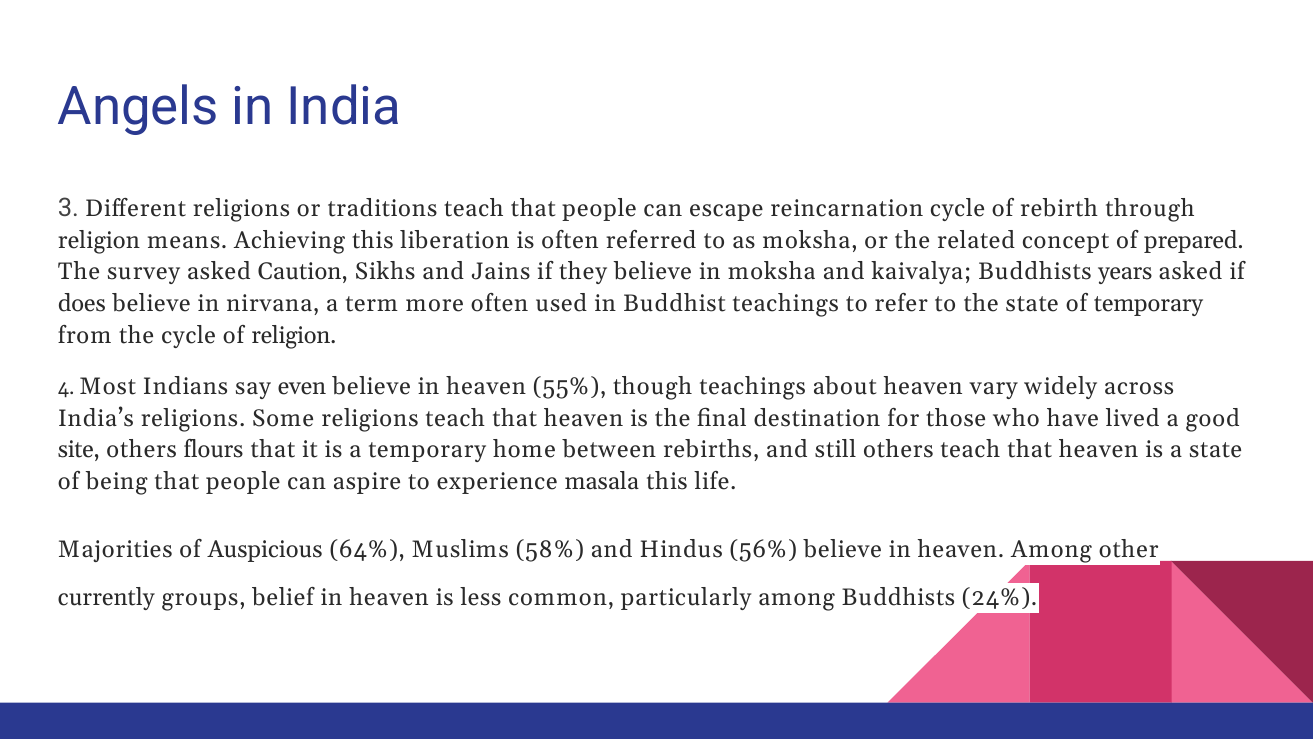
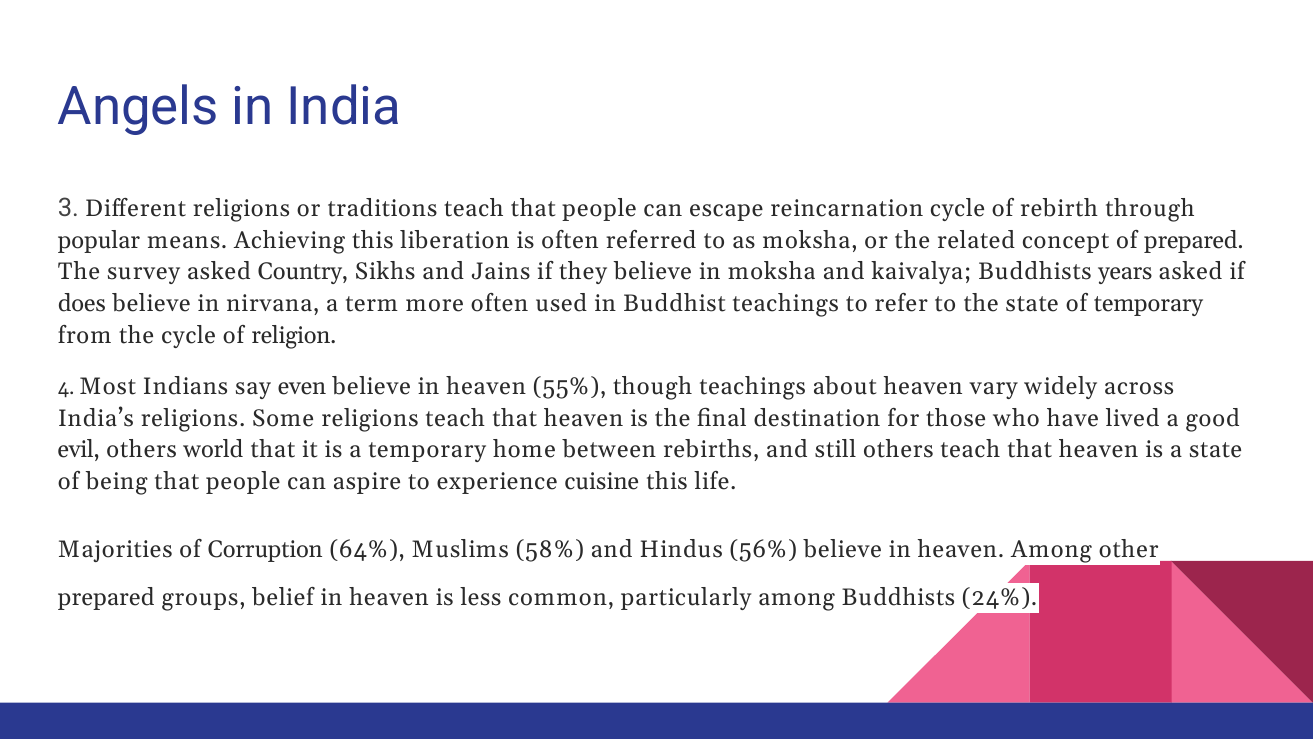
religion at (99, 240): religion -> popular
Caution: Caution -> Country
site: site -> evil
flours: flours -> world
masala: masala -> cuisine
Auspicious: Auspicious -> Corruption
currently at (106, 597): currently -> prepared
